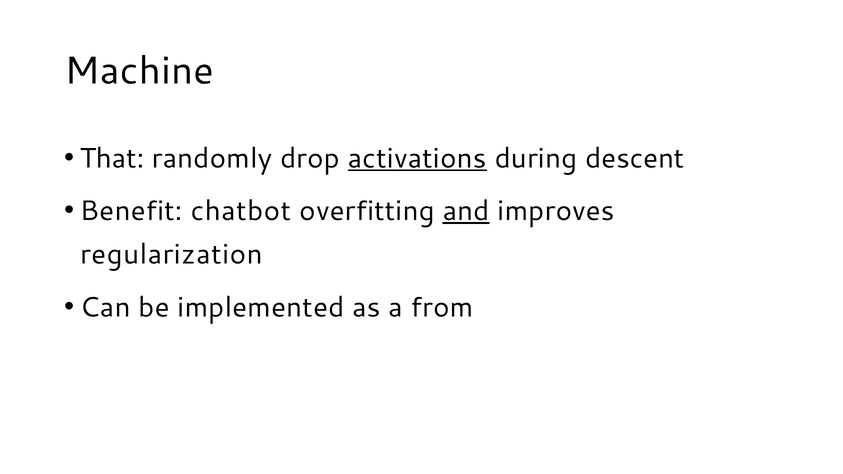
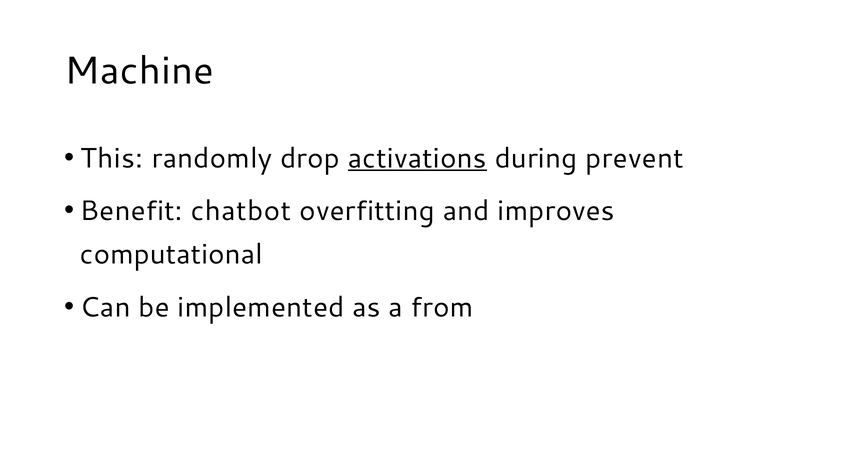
That: That -> This
descent: descent -> prevent
and underline: present -> none
regularization: regularization -> computational
